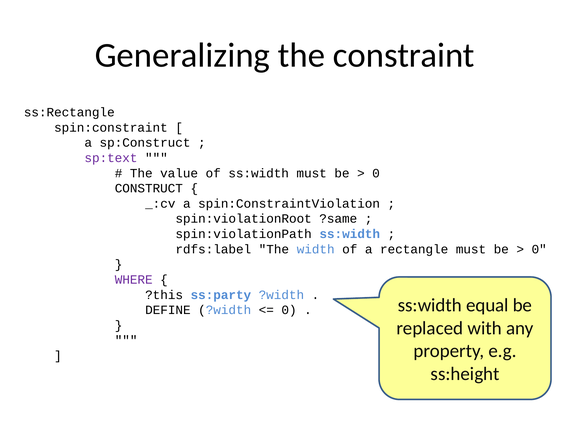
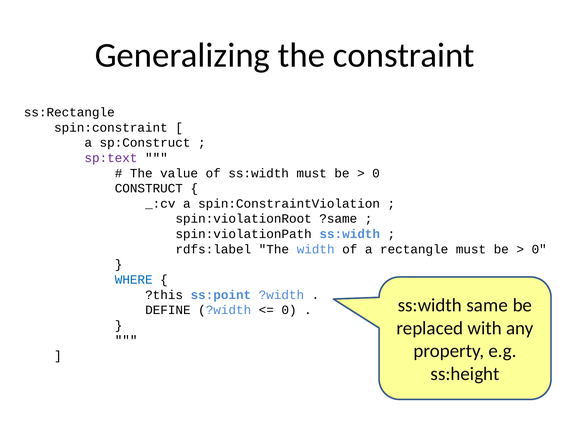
WHERE colour: purple -> blue
ss:party: ss:party -> ss:point
equal: equal -> same
